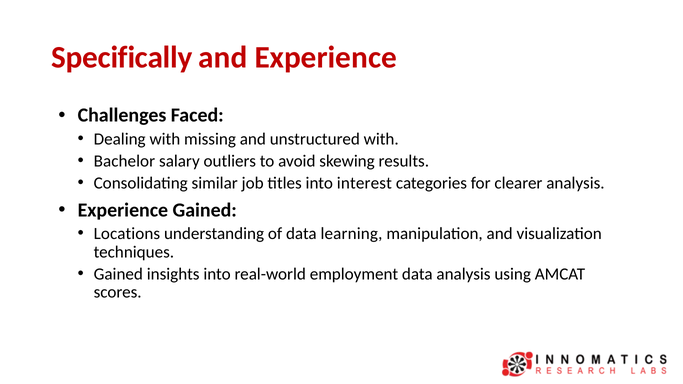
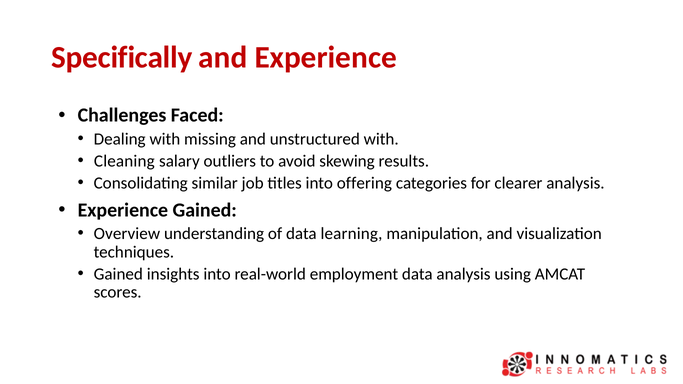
Bachelor: Bachelor -> Cleaning
interest: interest -> offering
Locations: Locations -> Overview
